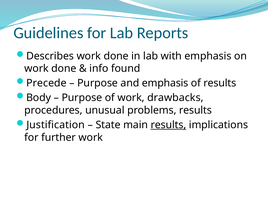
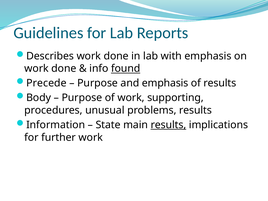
found underline: none -> present
drawbacks: drawbacks -> supporting
Justification: Justification -> Information
